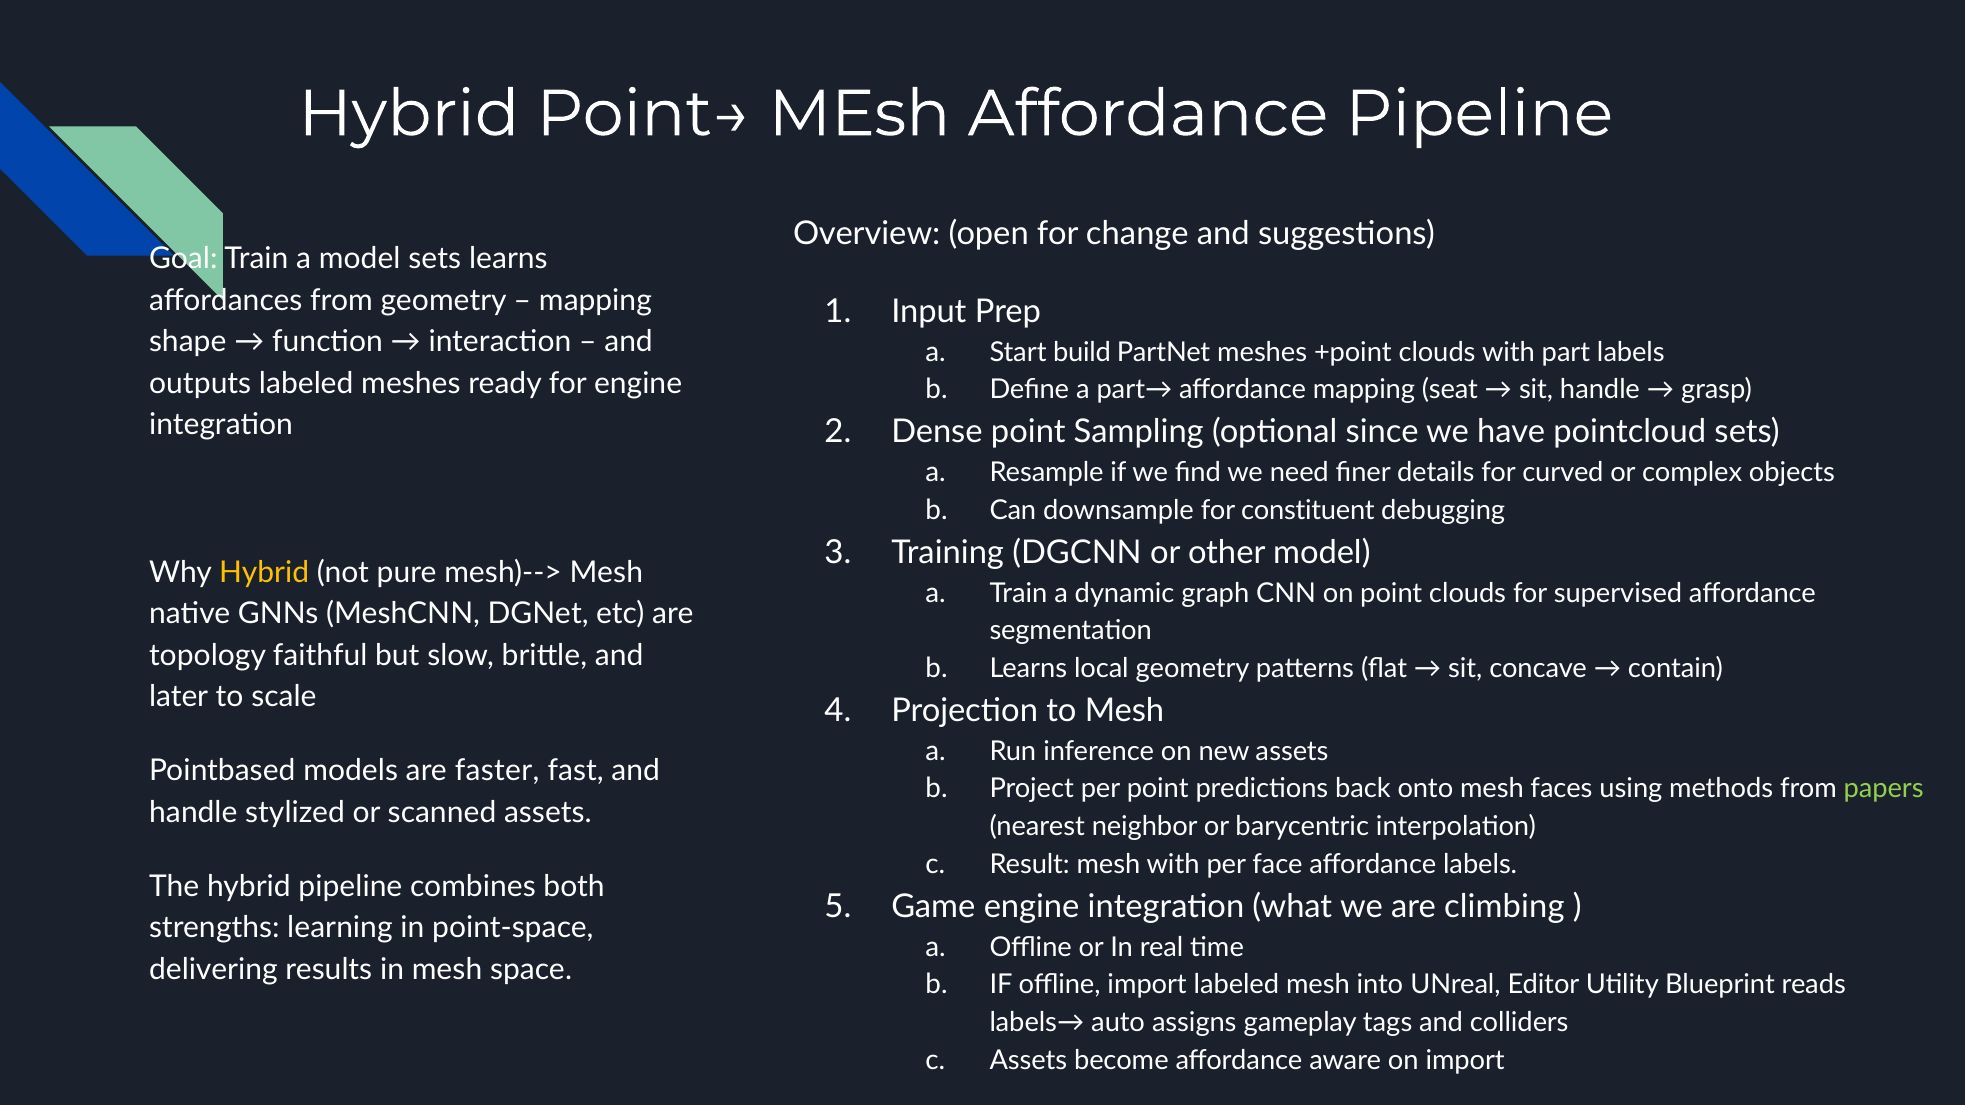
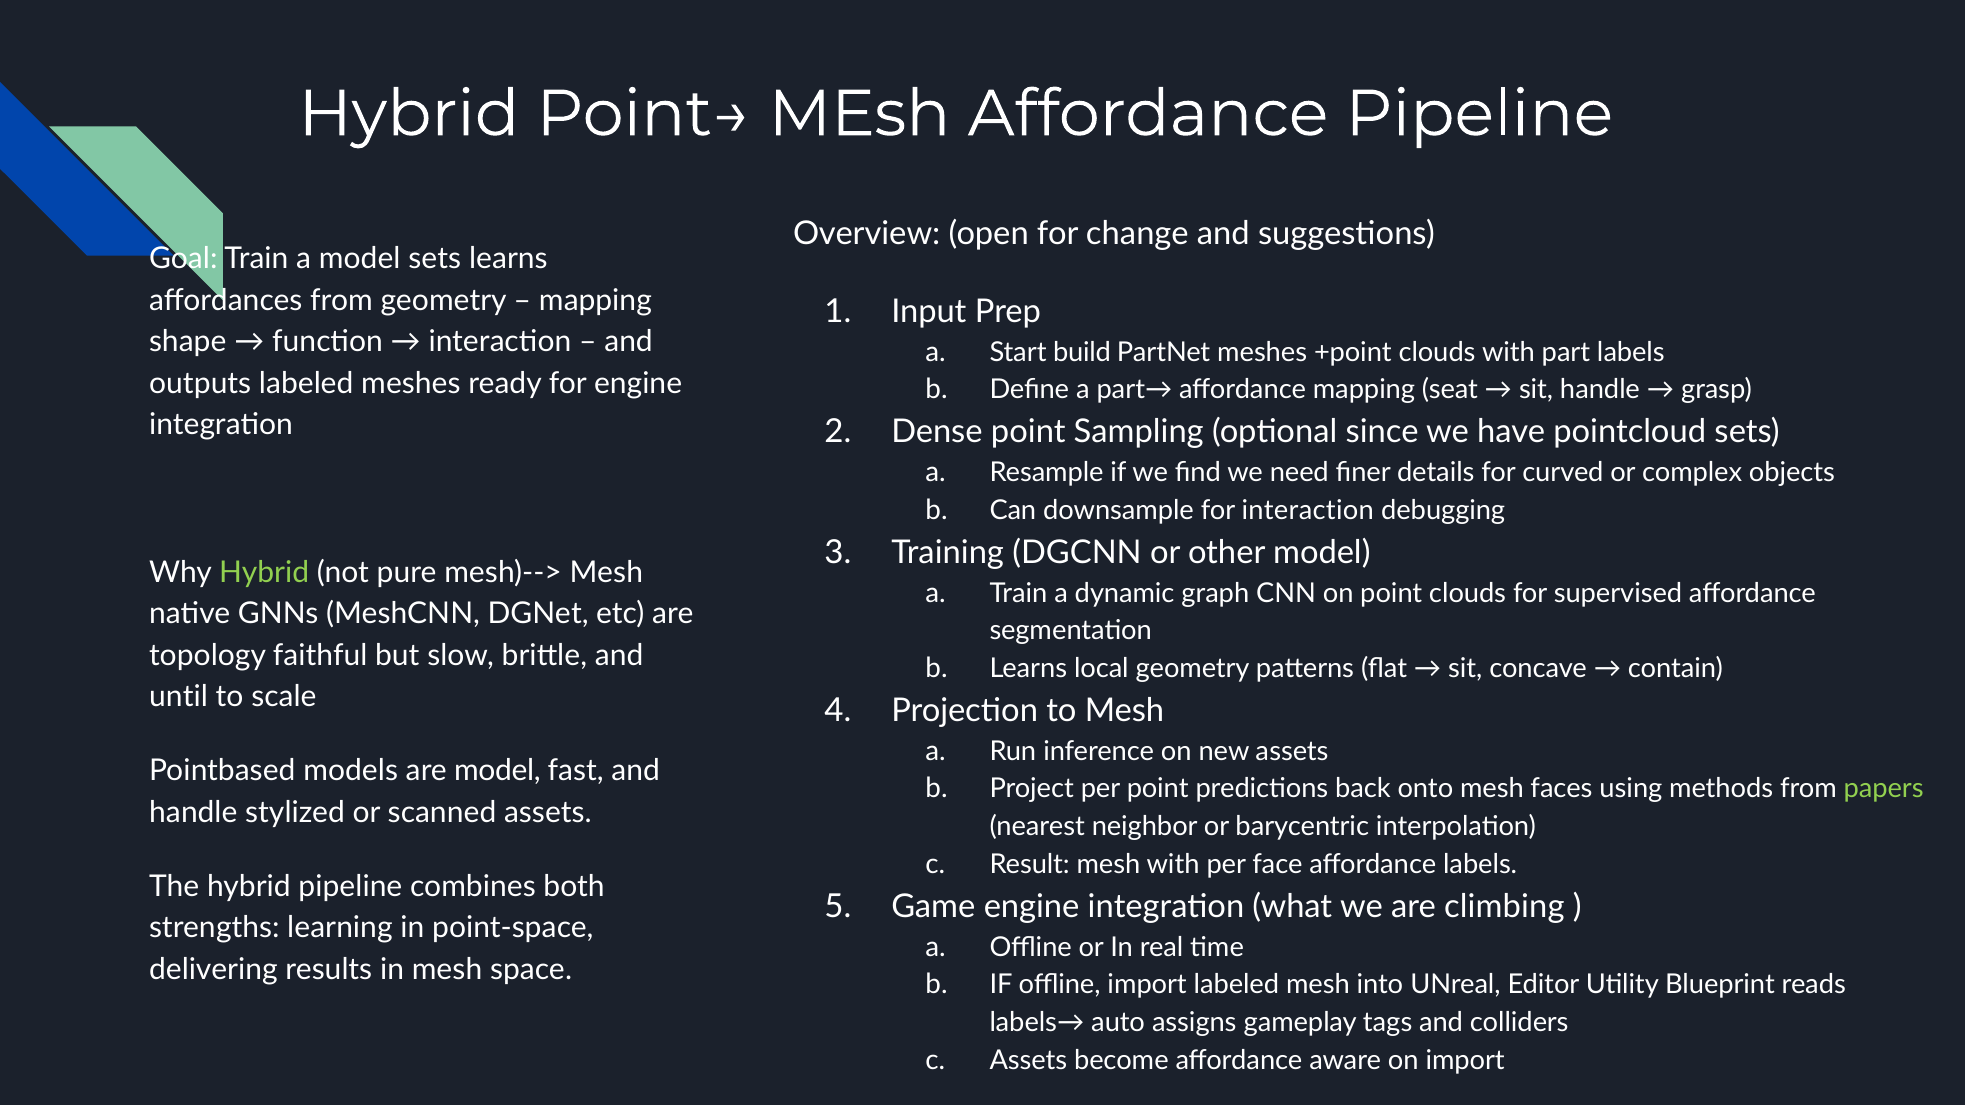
for constituent: constituent -> interaction
Hybrid at (264, 573) colour: yellow -> light green
later: later -> until
are faster: faster -> model
